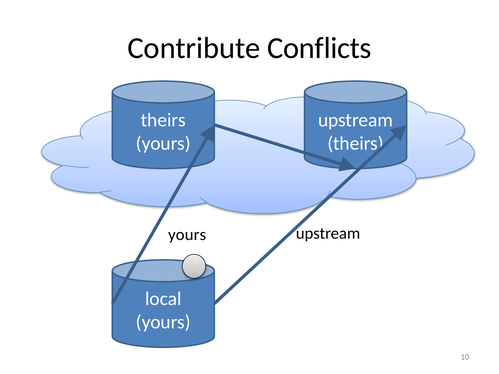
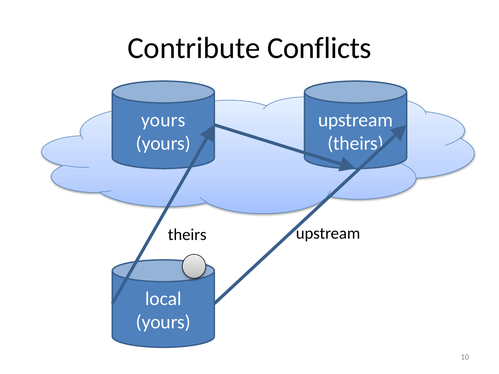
theirs at (163, 120): theirs -> yours
yours at (187, 235): yours -> theirs
